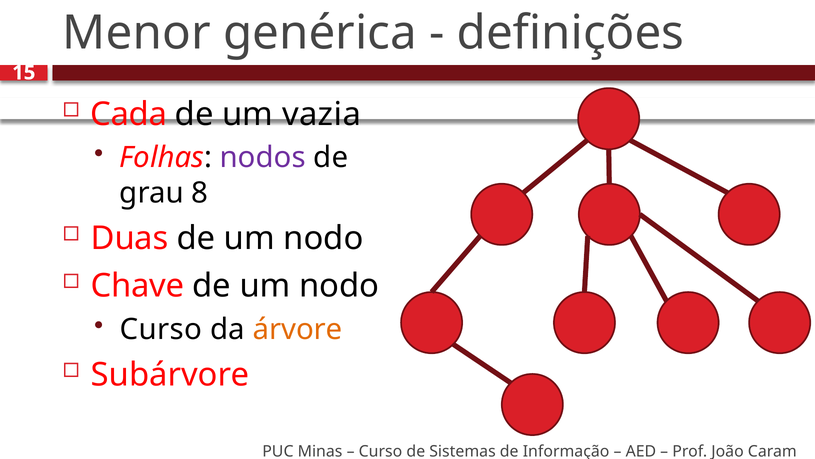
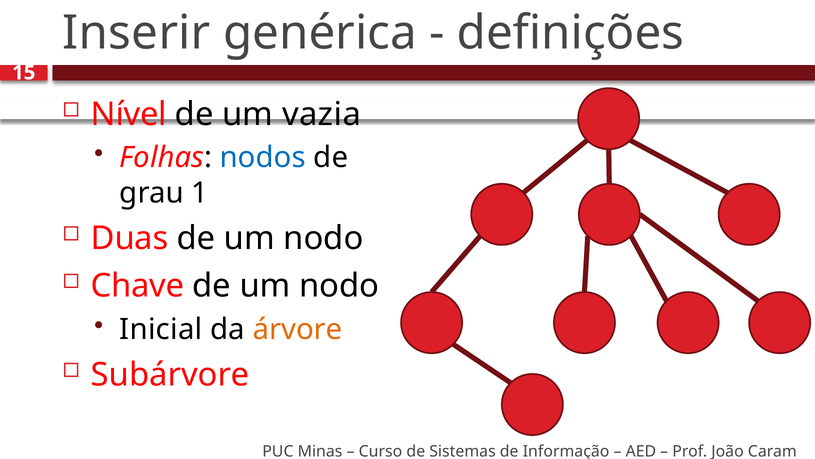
Menor: Menor -> Inserir
Cada: Cada -> Nível
nodos colour: purple -> blue
8: 8 -> 1
Curso at (161, 329): Curso -> Inicial
